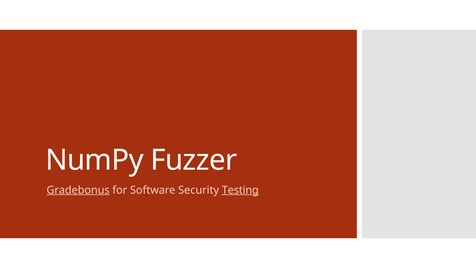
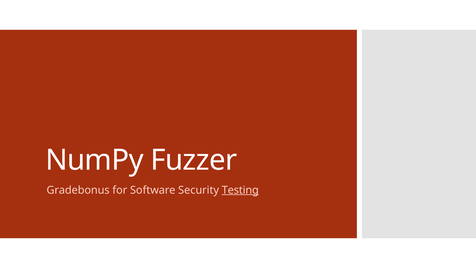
Gradebonus underline: present -> none
